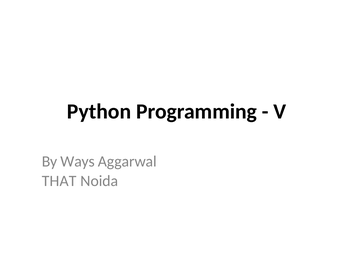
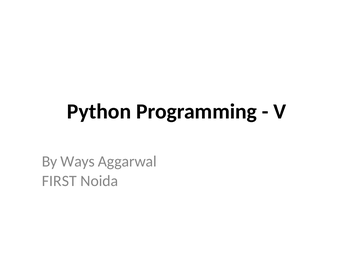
THAT: THAT -> FIRST
